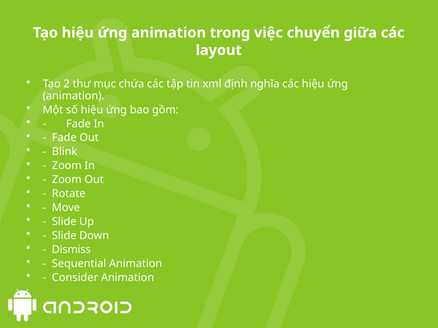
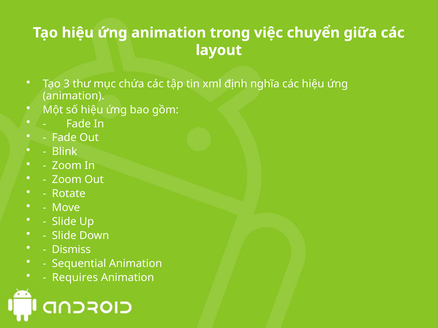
2: 2 -> 3
Consider: Consider -> Requires
